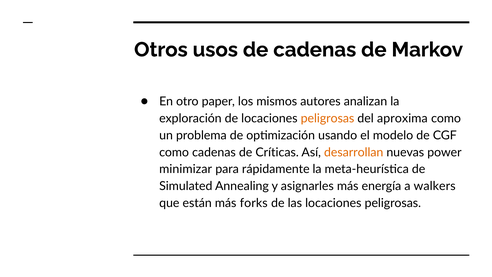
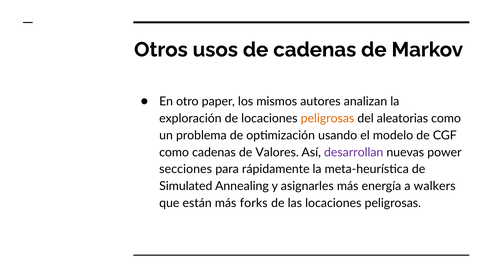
aproxima: aproxima -> aleatorias
Críticas: Críticas -> Valores
desarrollan colour: orange -> purple
minimizar: minimizar -> secciones
